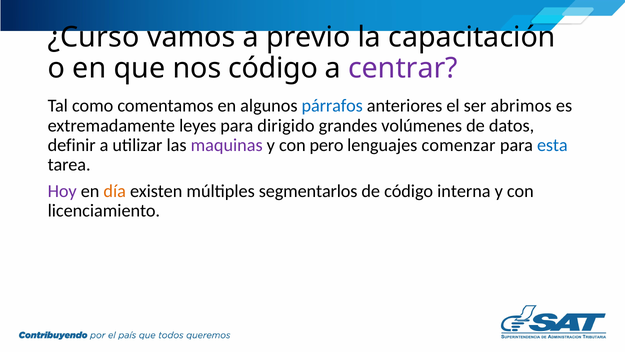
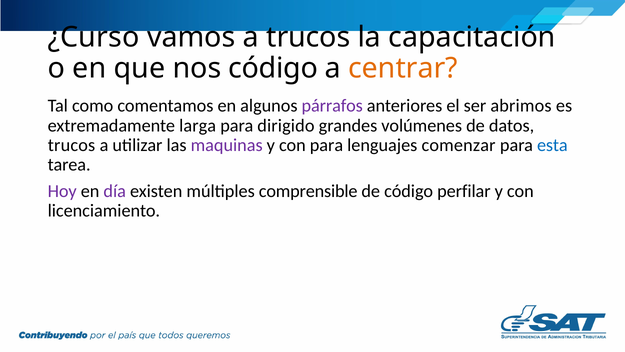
a previo: previo -> trucos
centrar colour: purple -> orange
párrafos colour: blue -> purple
leyes: leyes -> larga
definir at (72, 145): definir -> trucos
con pero: pero -> para
día colour: orange -> purple
segmentarlos: segmentarlos -> comprensible
interna: interna -> perfilar
